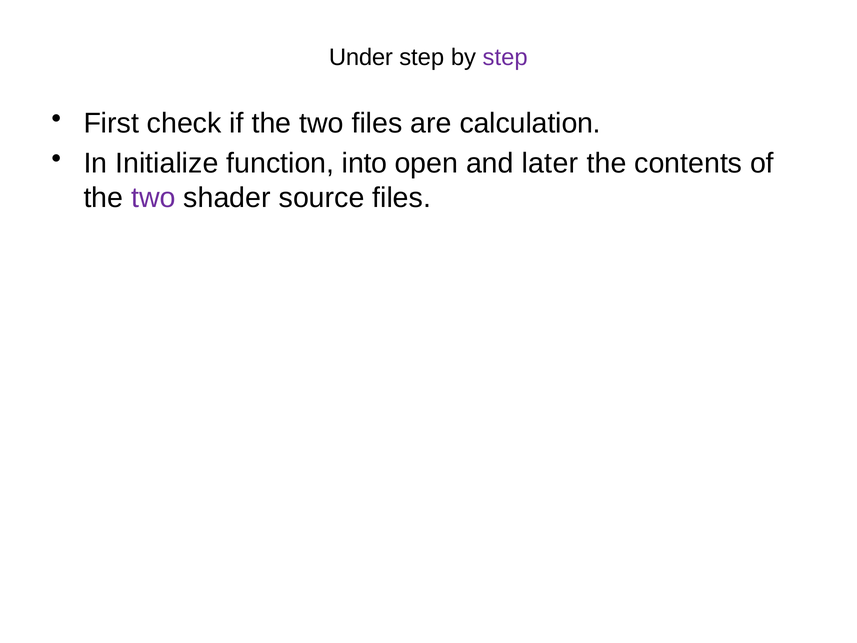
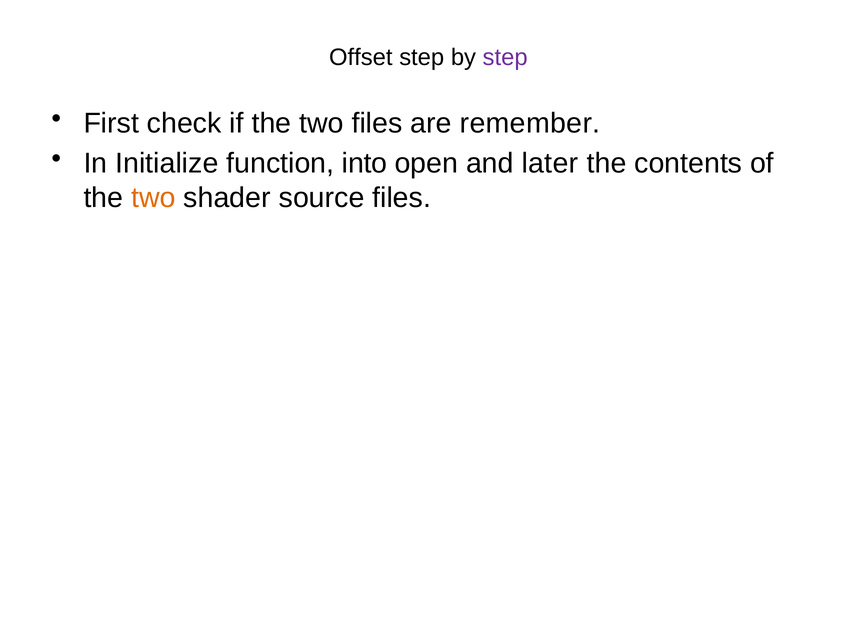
Under: Under -> Offset
calculation: calculation -> remember
two at (153, 198) colour: purple -> orange
